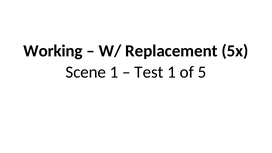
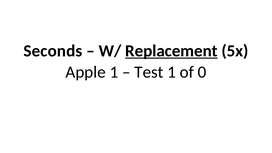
Working: Working -> Seconds
Replacement underline: none -> present
Scene: Scene -> Apple
5: 5 -> 0
